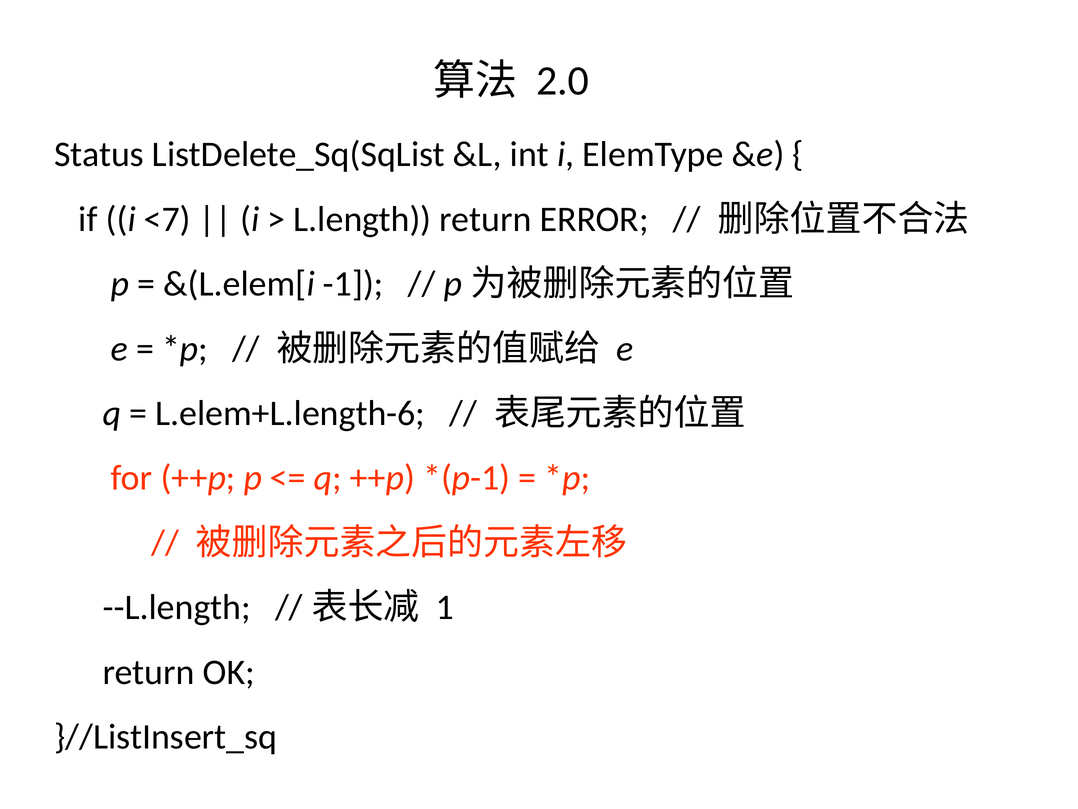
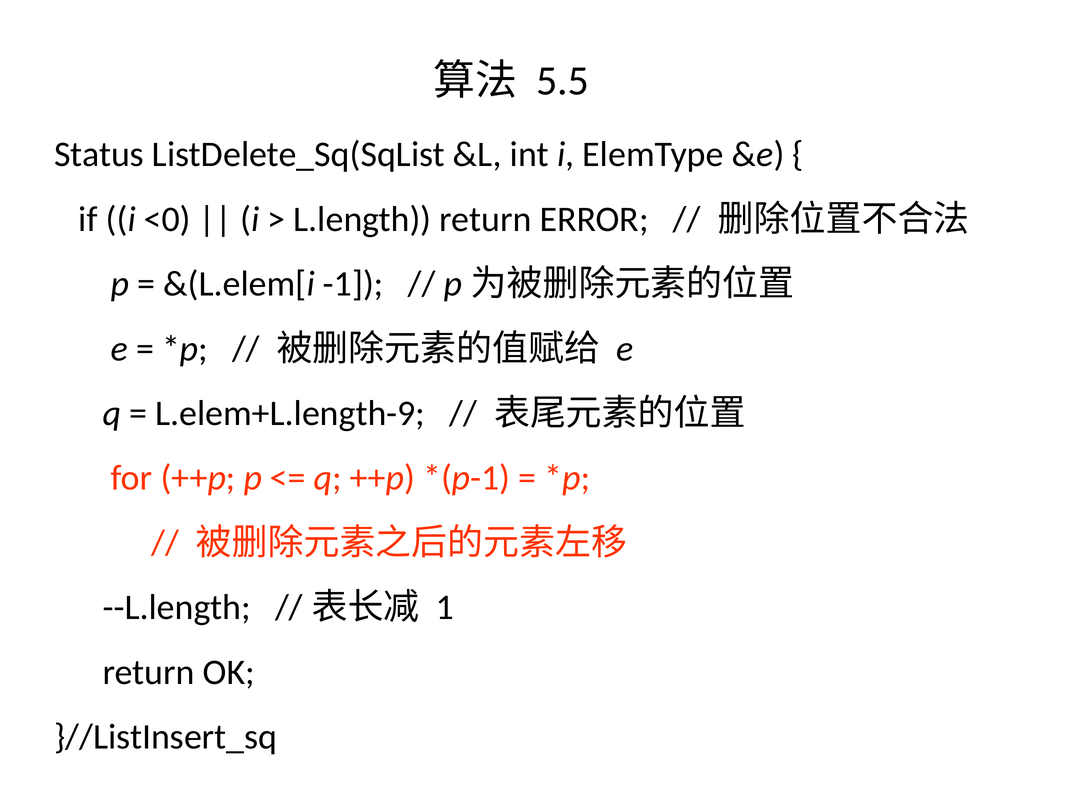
2.0: 2.0 -> 5.5
<7: <7 -> <0
L.elem+L.length-6: L.elem+L.length-6 -> L.elem+L.length-9
